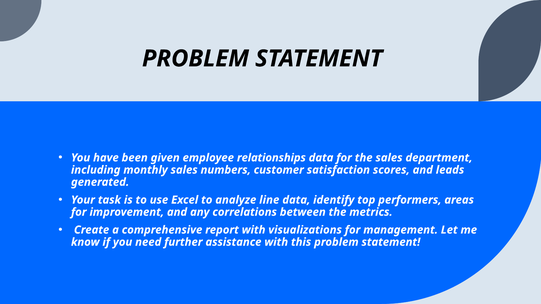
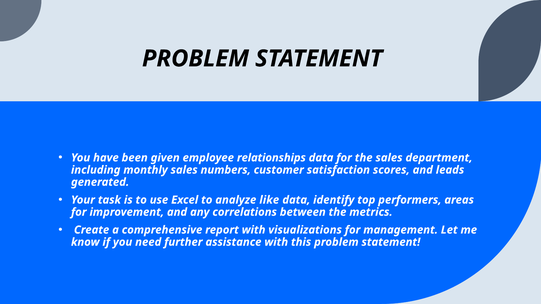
line: line -> like
